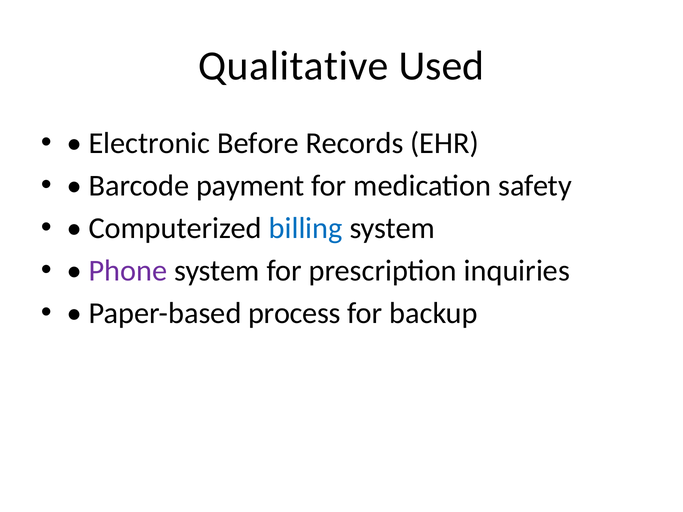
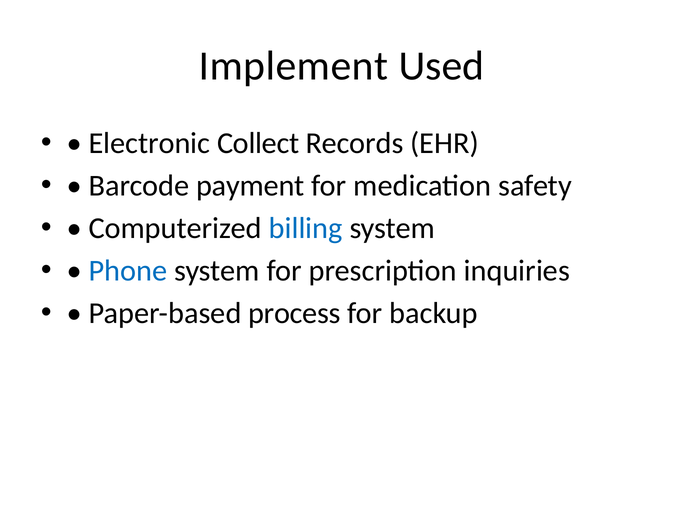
Qualitative: Qualitative -> Implement
Before: Before -> Collect
Phone colour: purple -> blue
